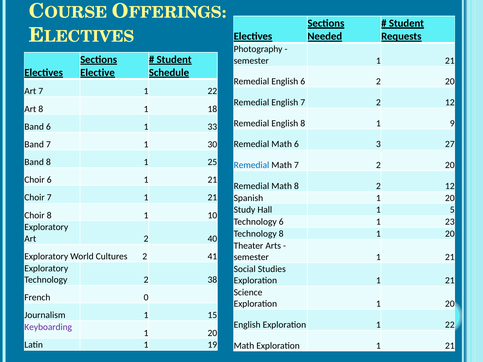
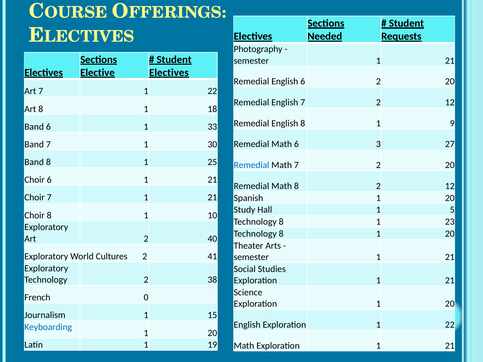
Schedule at (169, 73): Schedule -> Electives
6 at (281, 222): 6 -> 8
Keyboarding colour: purple -> blue
